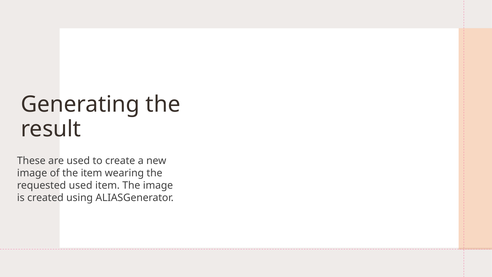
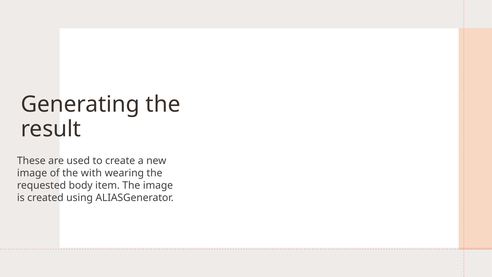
the item: item -> with
requested used: used -> body
